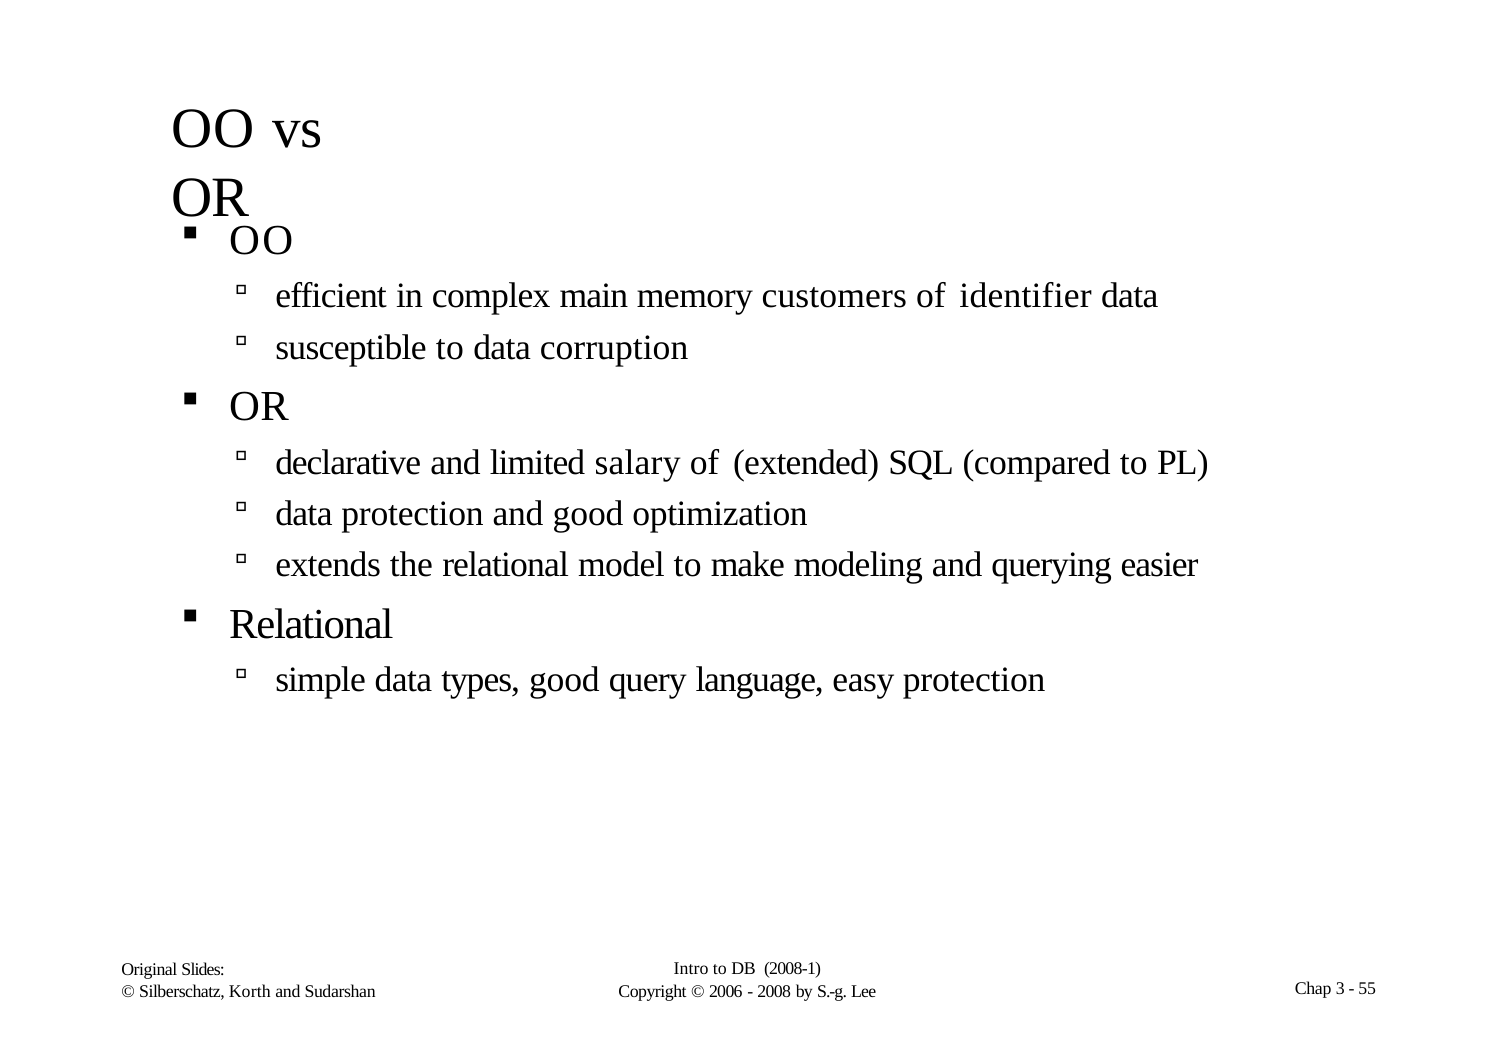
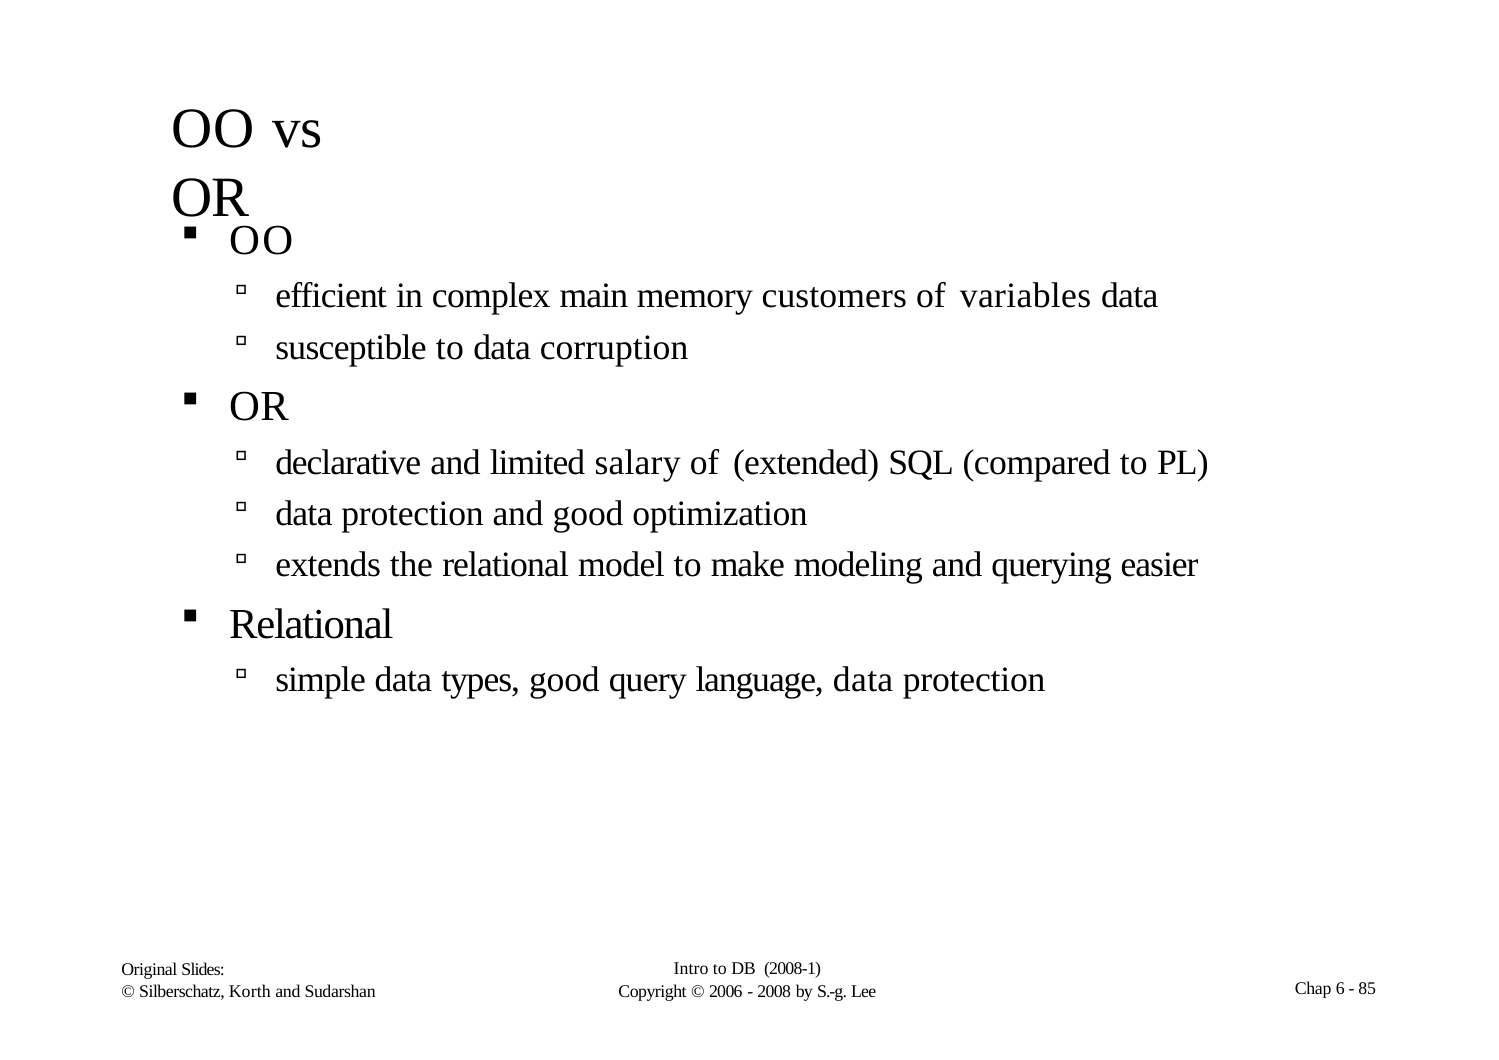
identifier: identifier -> variables
language easy: easy -> data
3: 3 -> 6
55: 55 -> 85
